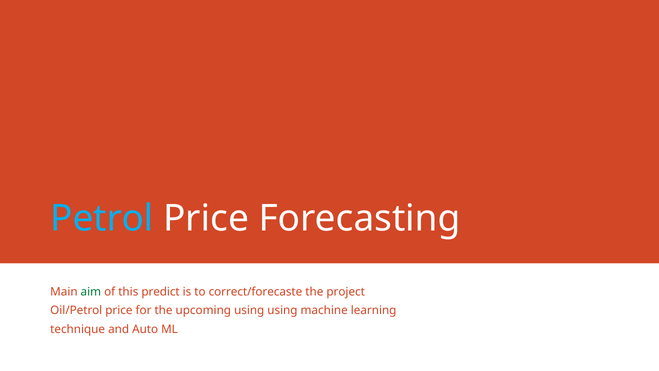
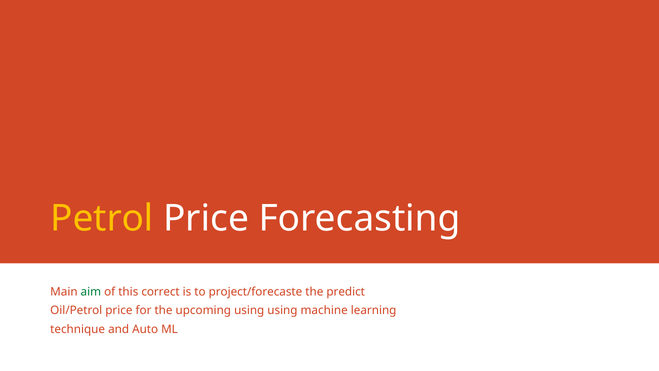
Petrol colour: light blue -> yellow
predict: predict -> correct
correct/forecaste: correct/forecaste -> project/forecaste
project: project -> predict
